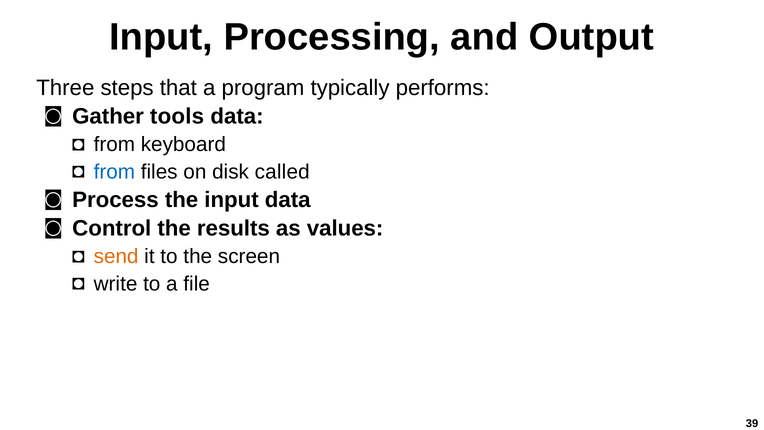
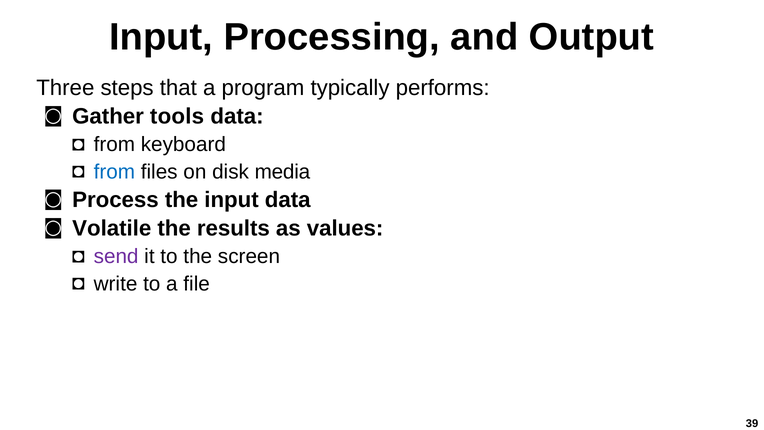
called: called -> media
Control: Control -> Volatile
send colour: orange -> purple
